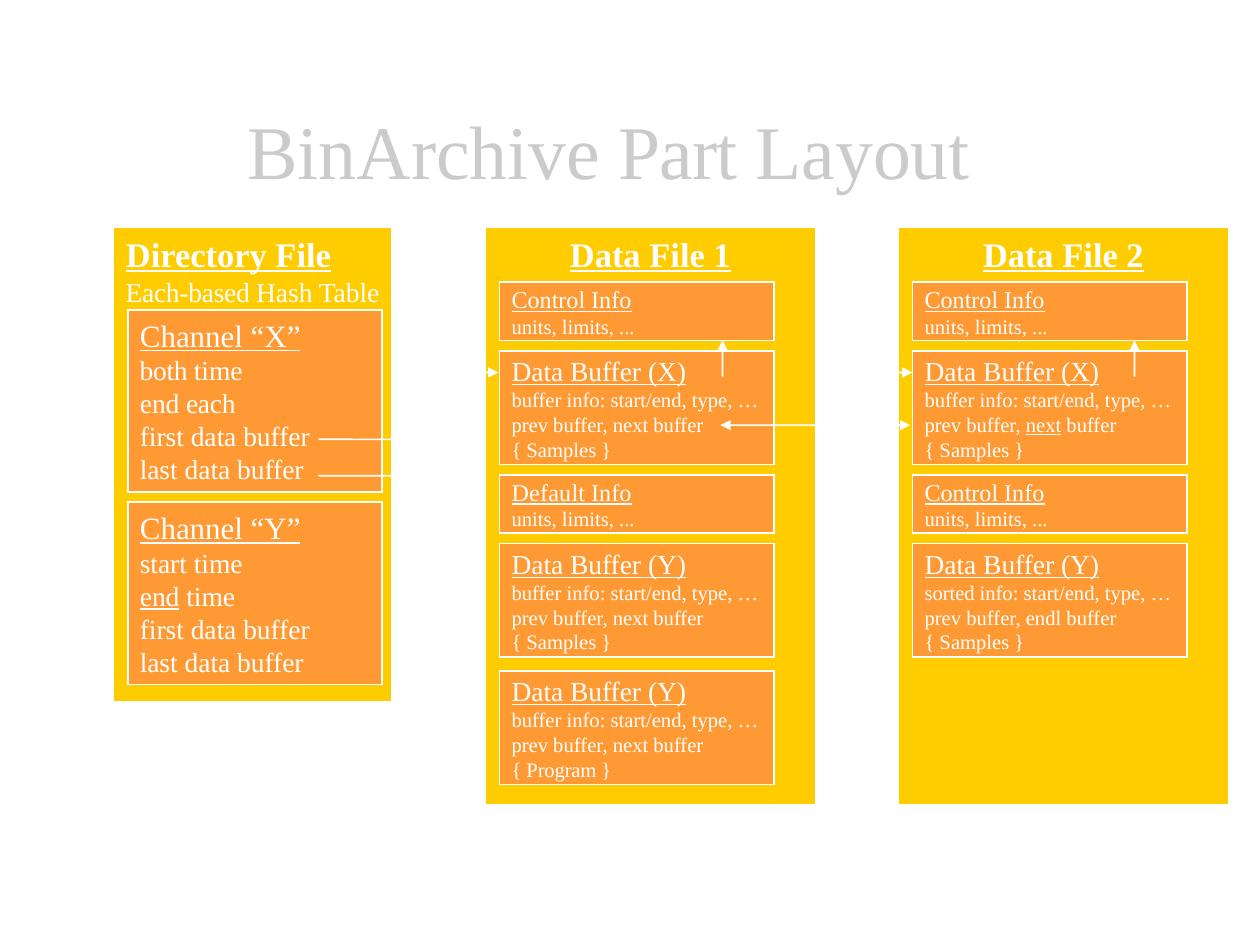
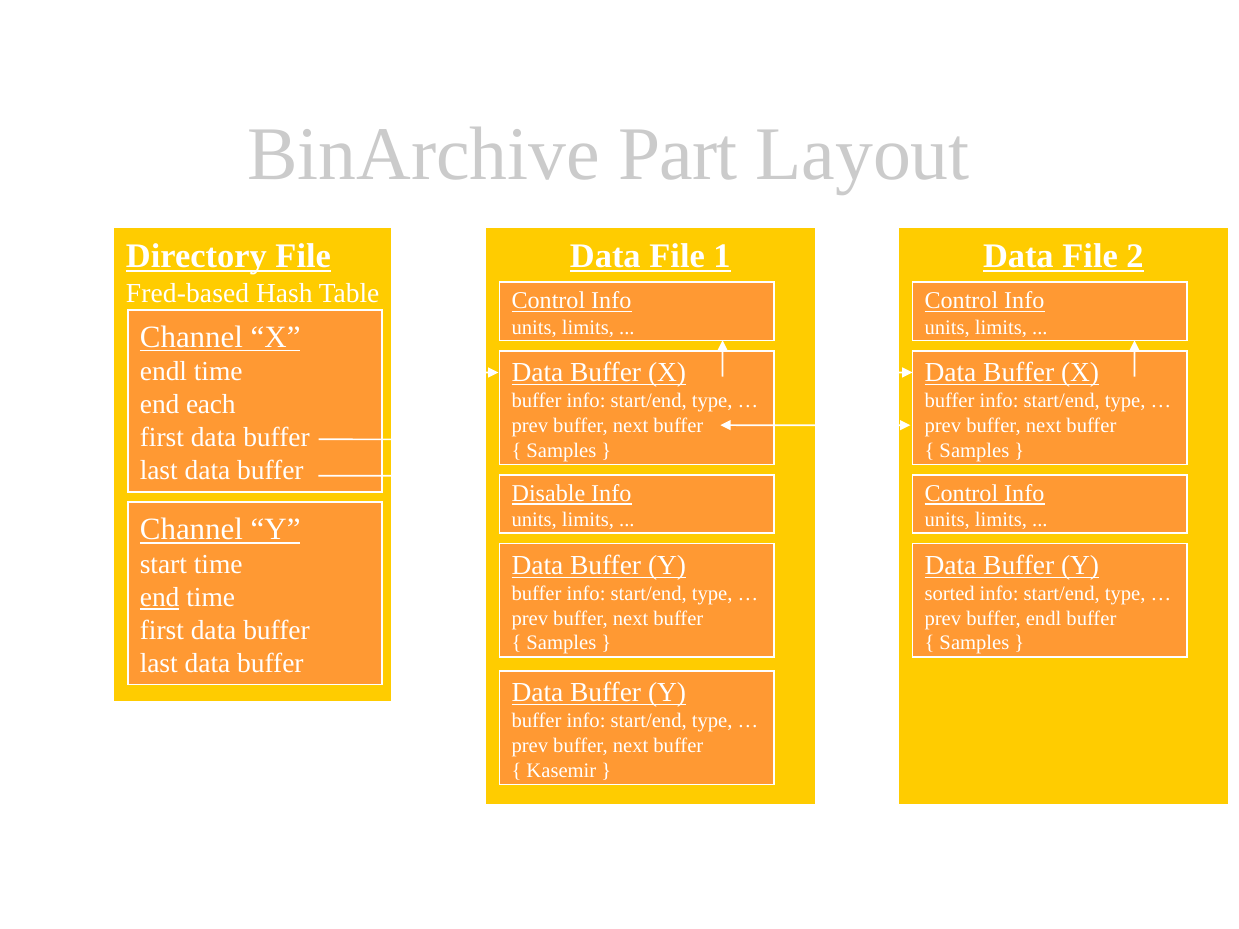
Each-based: Each-based -> Fred-based
both at (164, 372): both -> endl
next at (1044, 426) underline: present -> none
Default: Default -> Disable
Program: Program -> Kasemir
